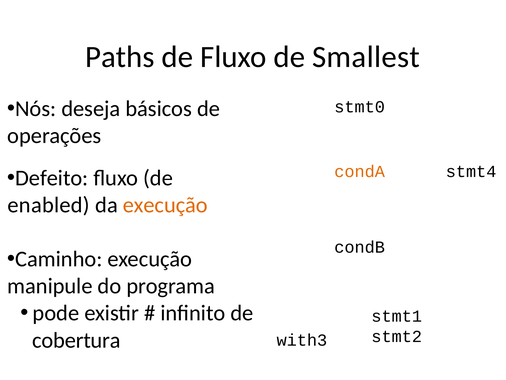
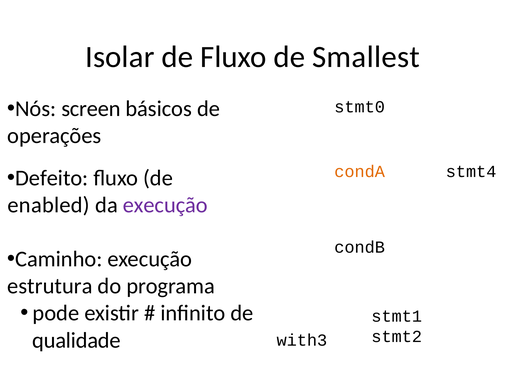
Paths: Paths -> Isolar
deseja: deseja -> screen
execução at (165, 205) colour: orange -> purple
manipule: manipule -> estrutura
cobertura: cobertura -> qualidade
